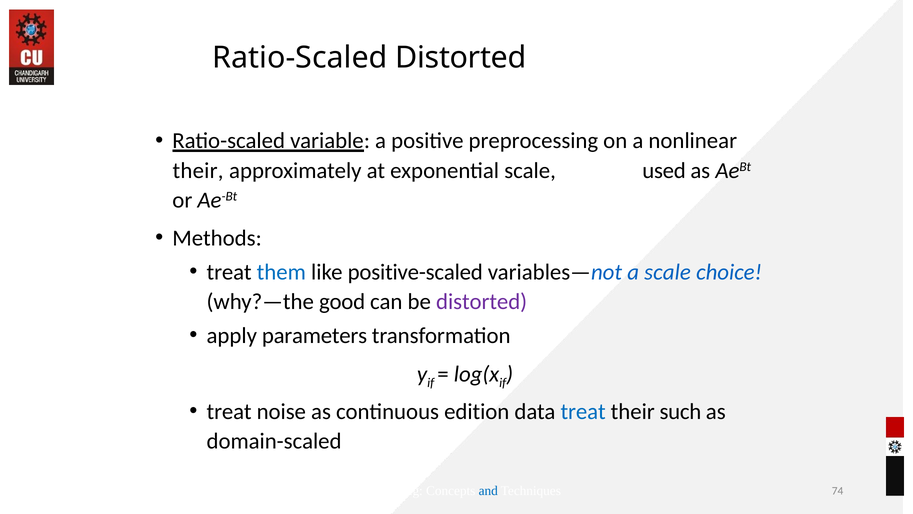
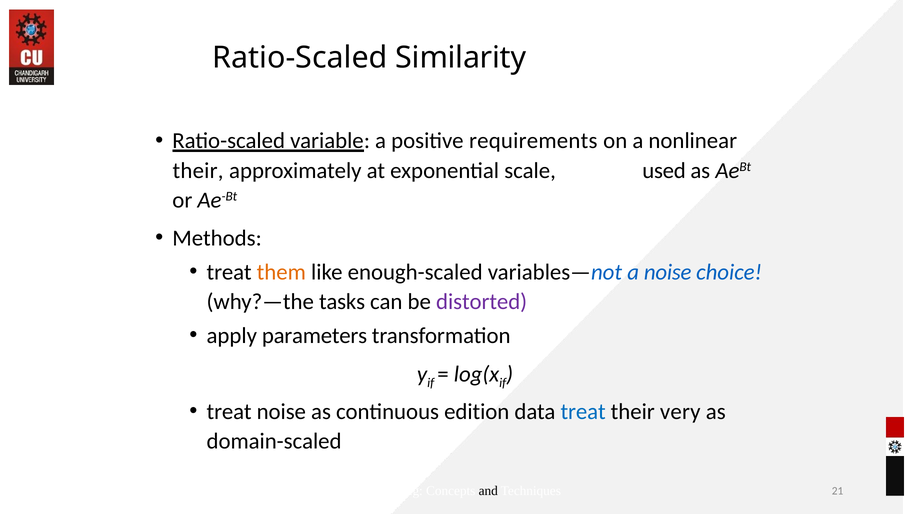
Ratio-Scaled Distorted: Distorted -> Similarity
preprocessing: preprocessing -> requirements
them colour: blue -> orange
positive-scaled: positive-scaled -> enough-scaled
a scale: scale -> noise
good: good -> tasks
such: such -> very
and colour: blue -> black
74: 74 -> 21
